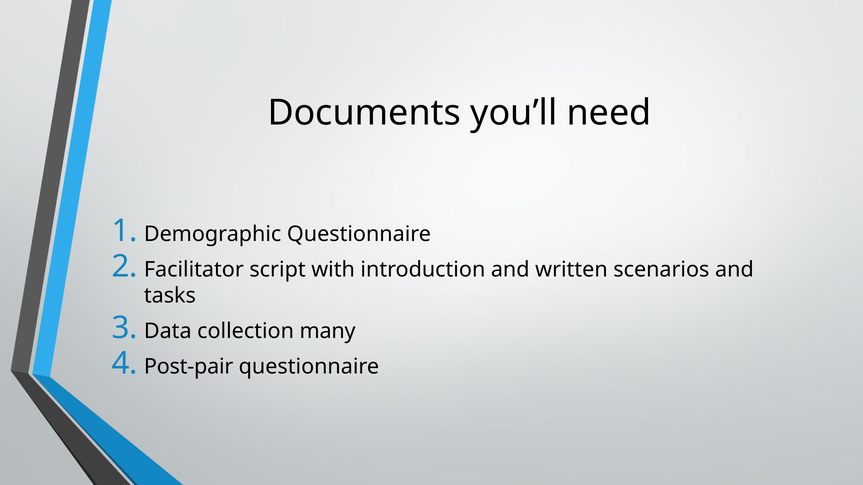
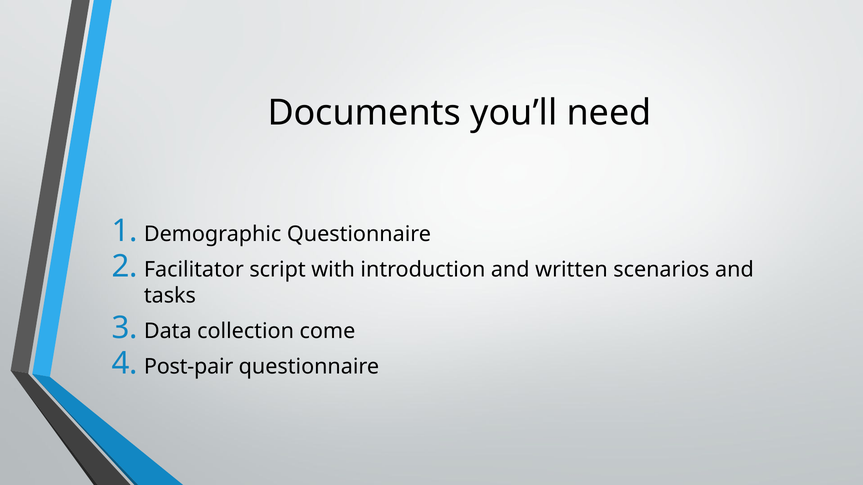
many: many -> come
